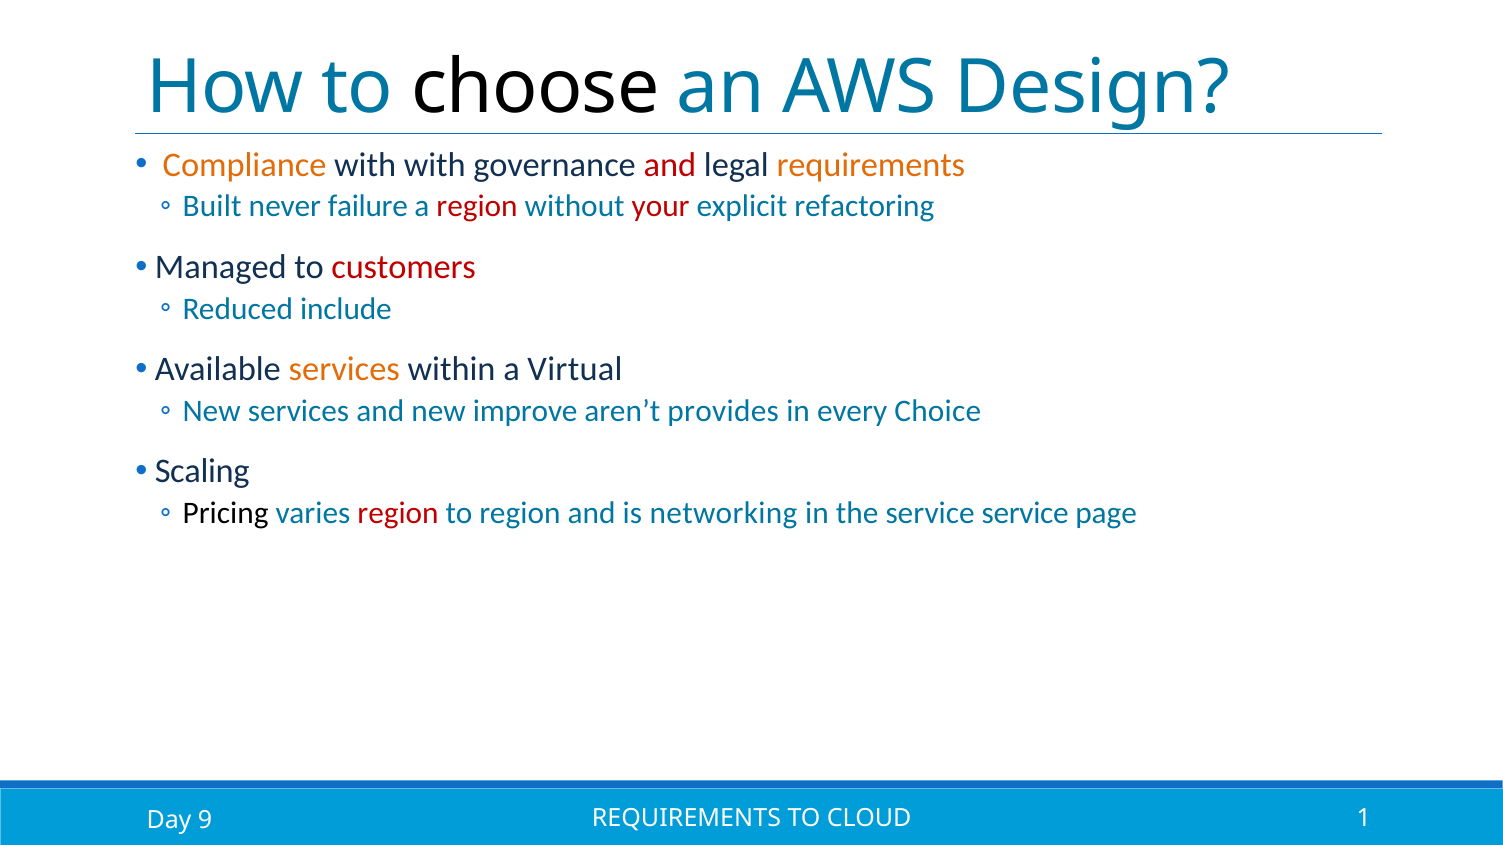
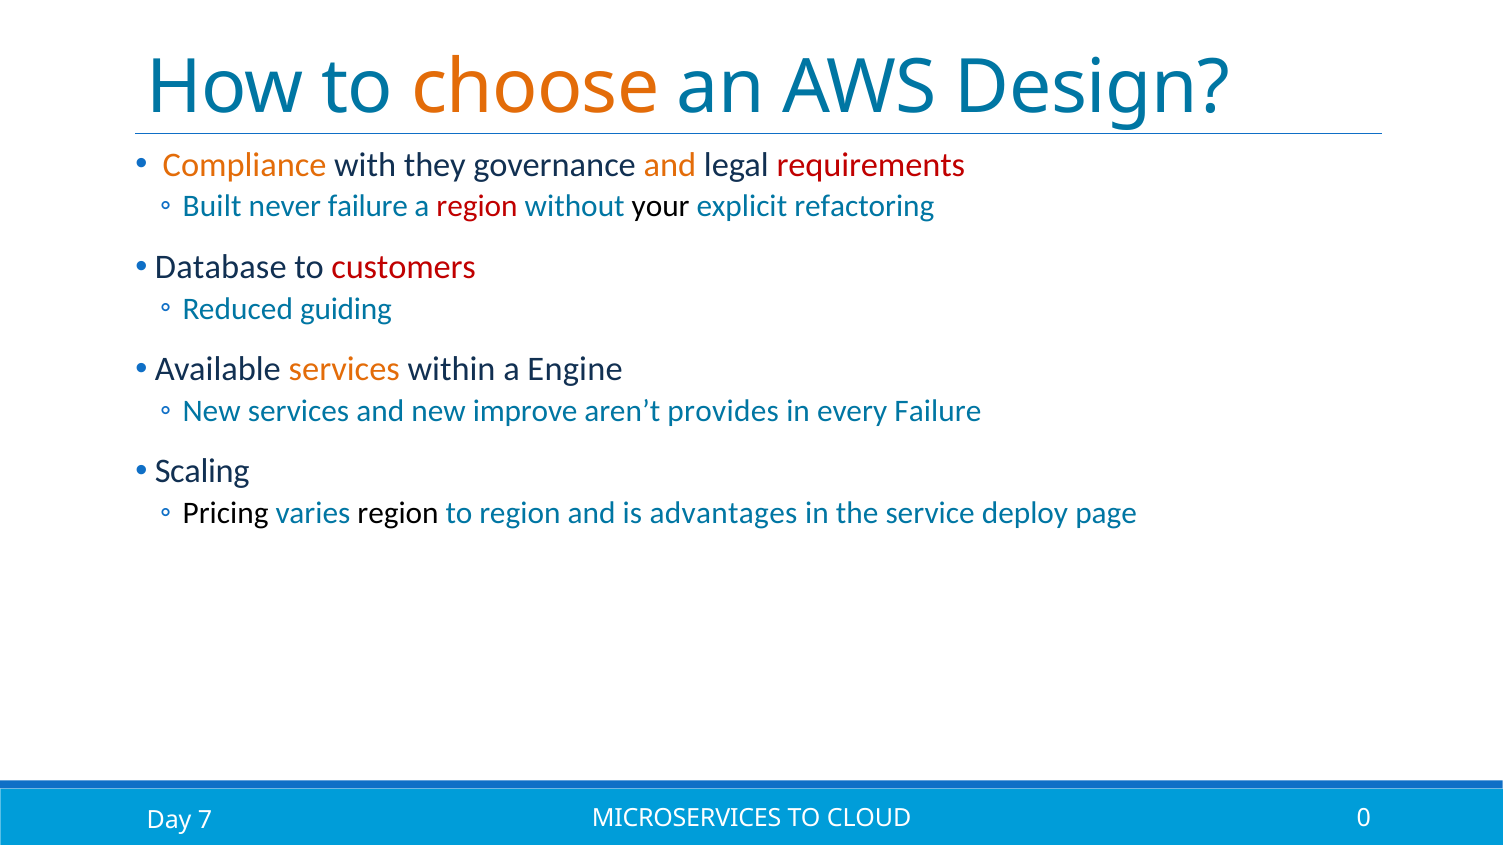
choose colour: black -> orange
with with: with -> they
and at (670, 165) colour: red -> orange
requirements at (871, 165) colour: orange -> red
your colour: red -> black
Managed: Managed -> Database
include: include -> guiding
Virtual: Virtual -> Engine
every Choice: Choice -> Failure
region at (398, 514) colour: red -> black
networking: networking -> advantages
service service: service -> deploy
REQUIREMENTS at (686, 819): REQUIREMENTS -> MICROSERVICES
1: 1 -> 0
9: 9 -> 7
